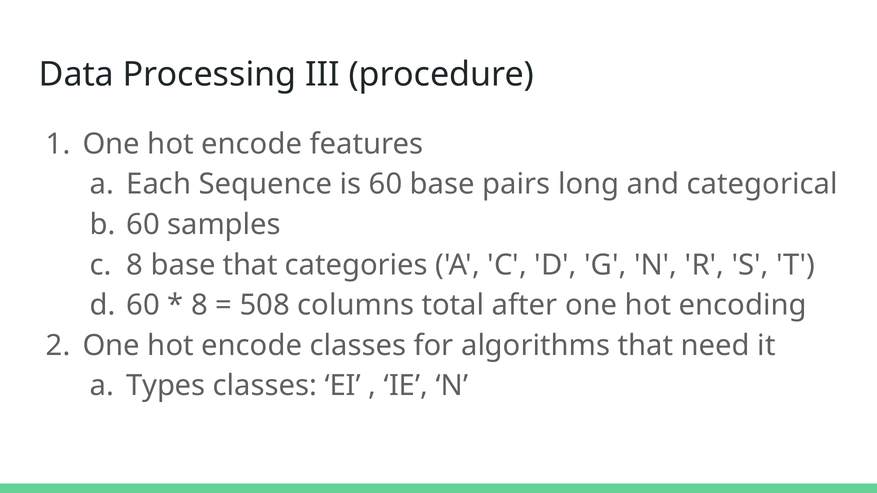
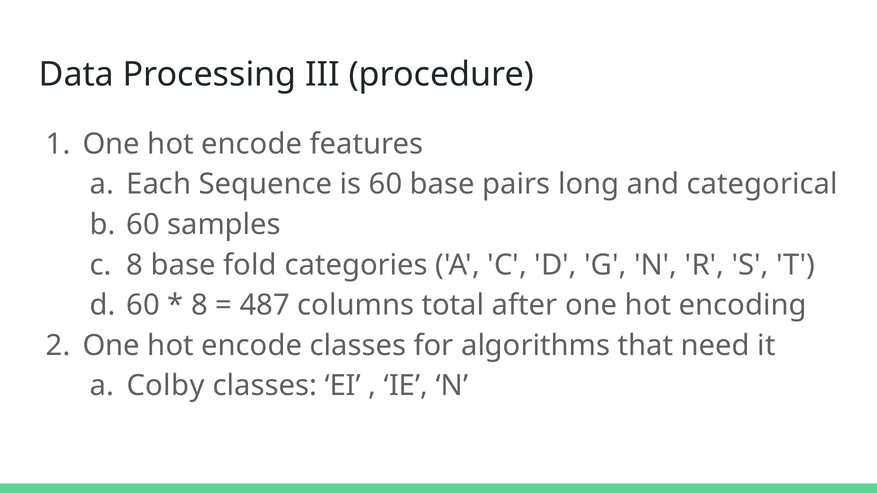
base that: that -> fold
508: 508 -> 487
Types: Types -> Colby
